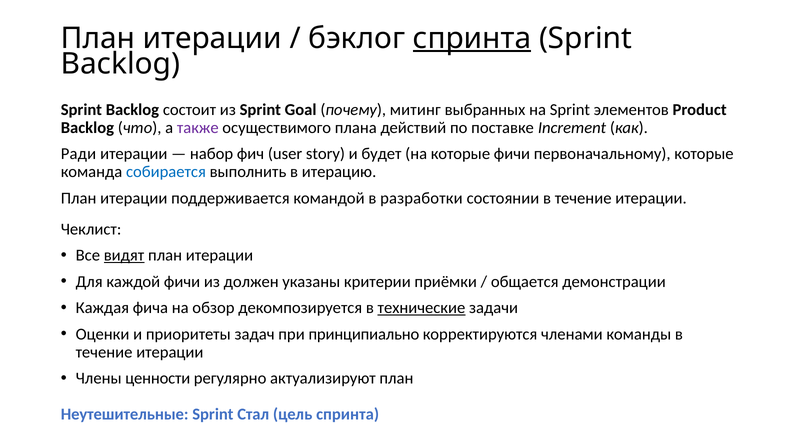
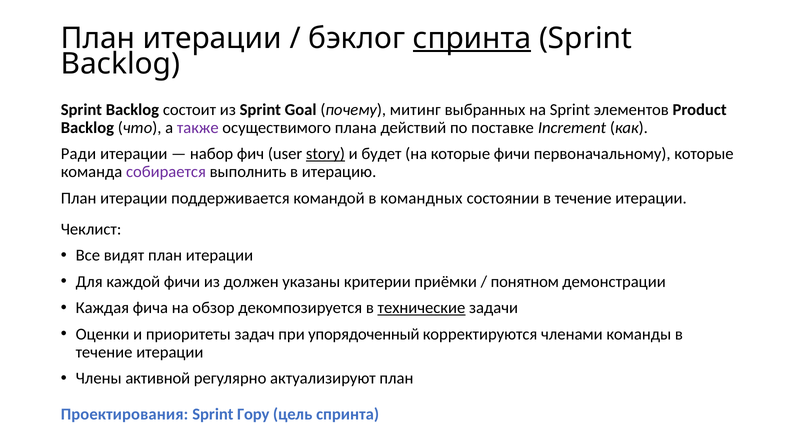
story underline: none -> present
собирается colour: blue -> purple
разработки: разработки -> командных
видят underline: present -> none
общается: общается -> понятном
принципиально: принципиально -> упорядоченный
ценности: ценности -> активной
Неутешительные: Неутешительные -> Проектирования
Стал: Стал -> Гору
